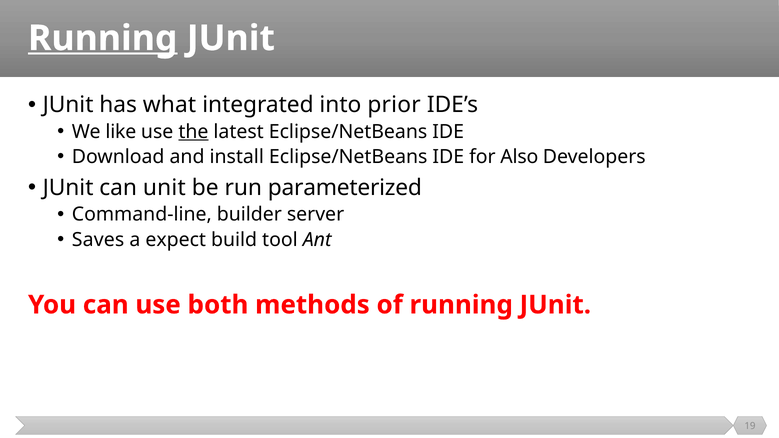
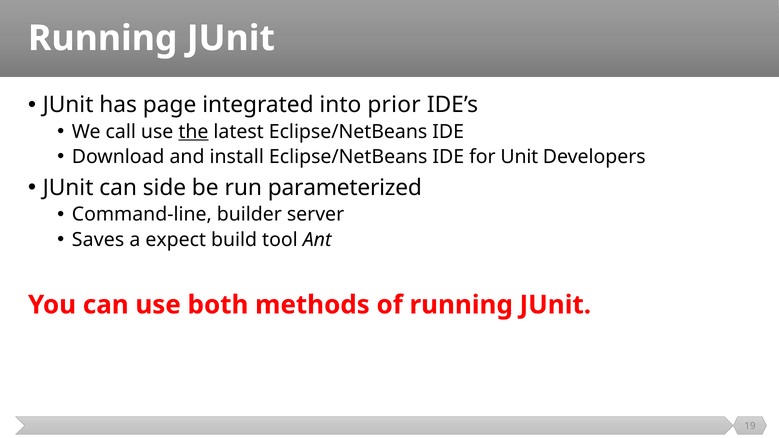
Running at (103, 38) underline: present -> none
what: what -> page
like: like -> call
Also: Also -> Unit
unit: unit -> side
